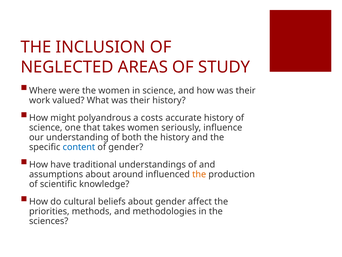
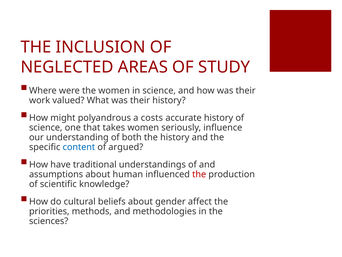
of gender: gender -> argued
around: around -> human
the at (199, 174) colour: orange -> red
